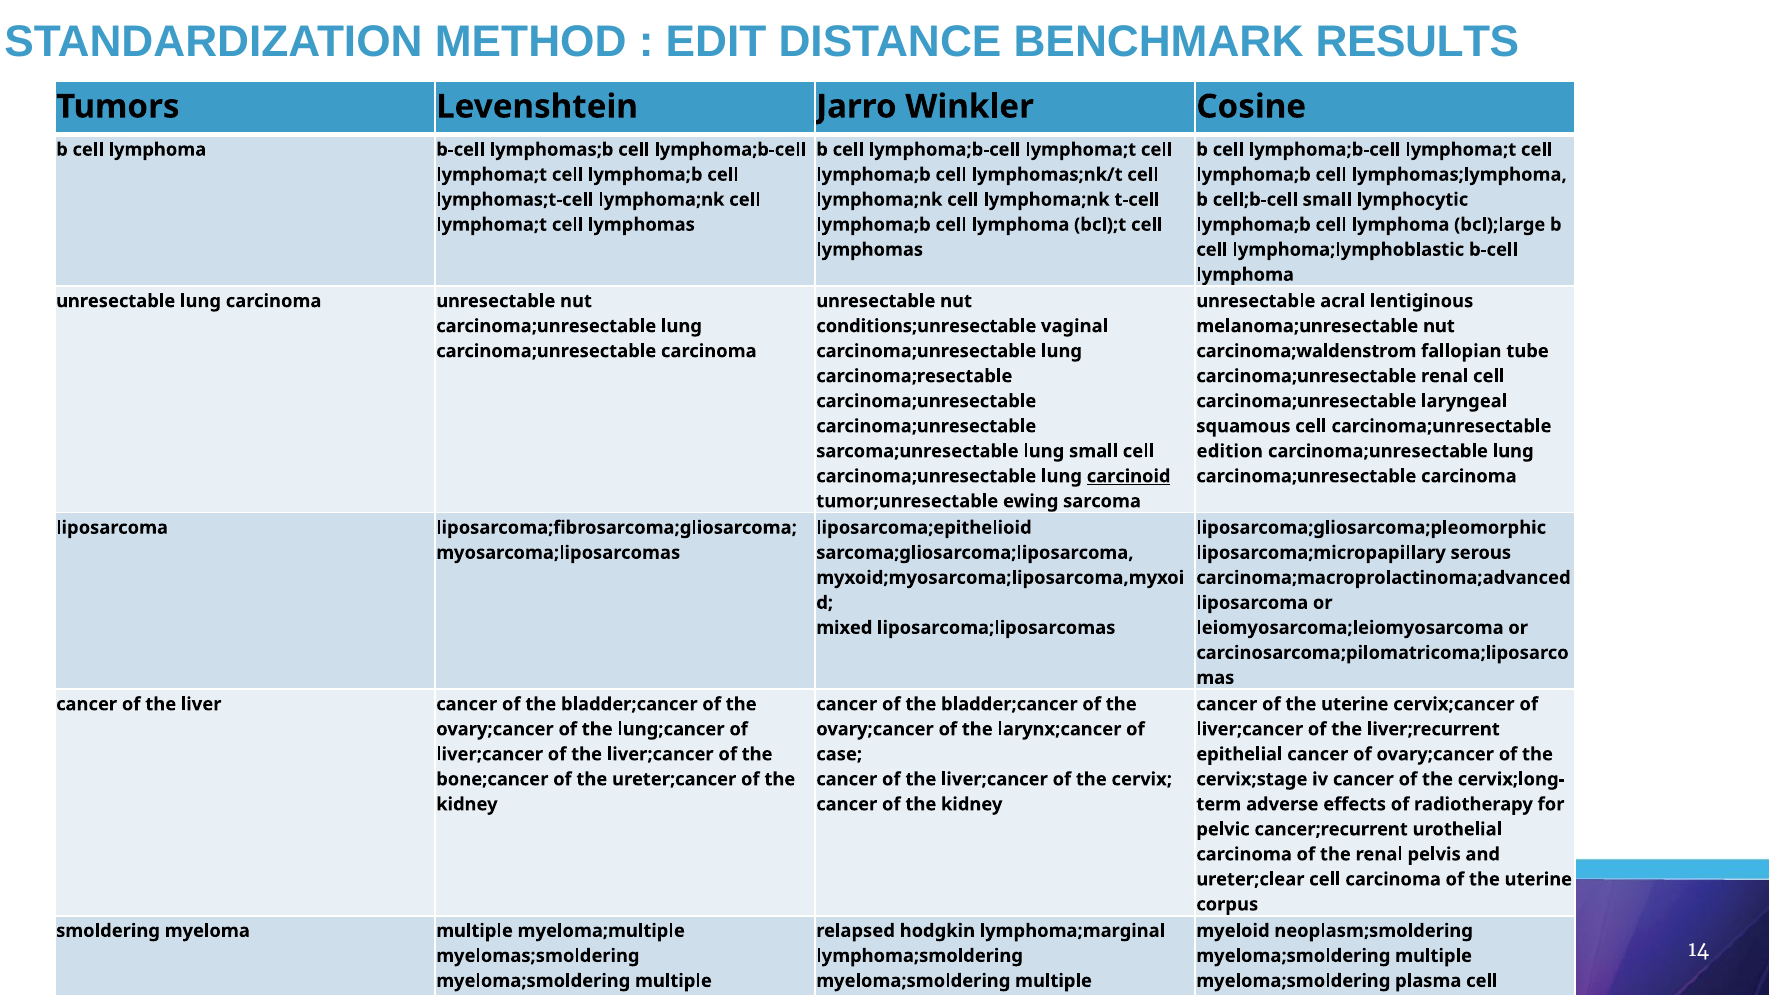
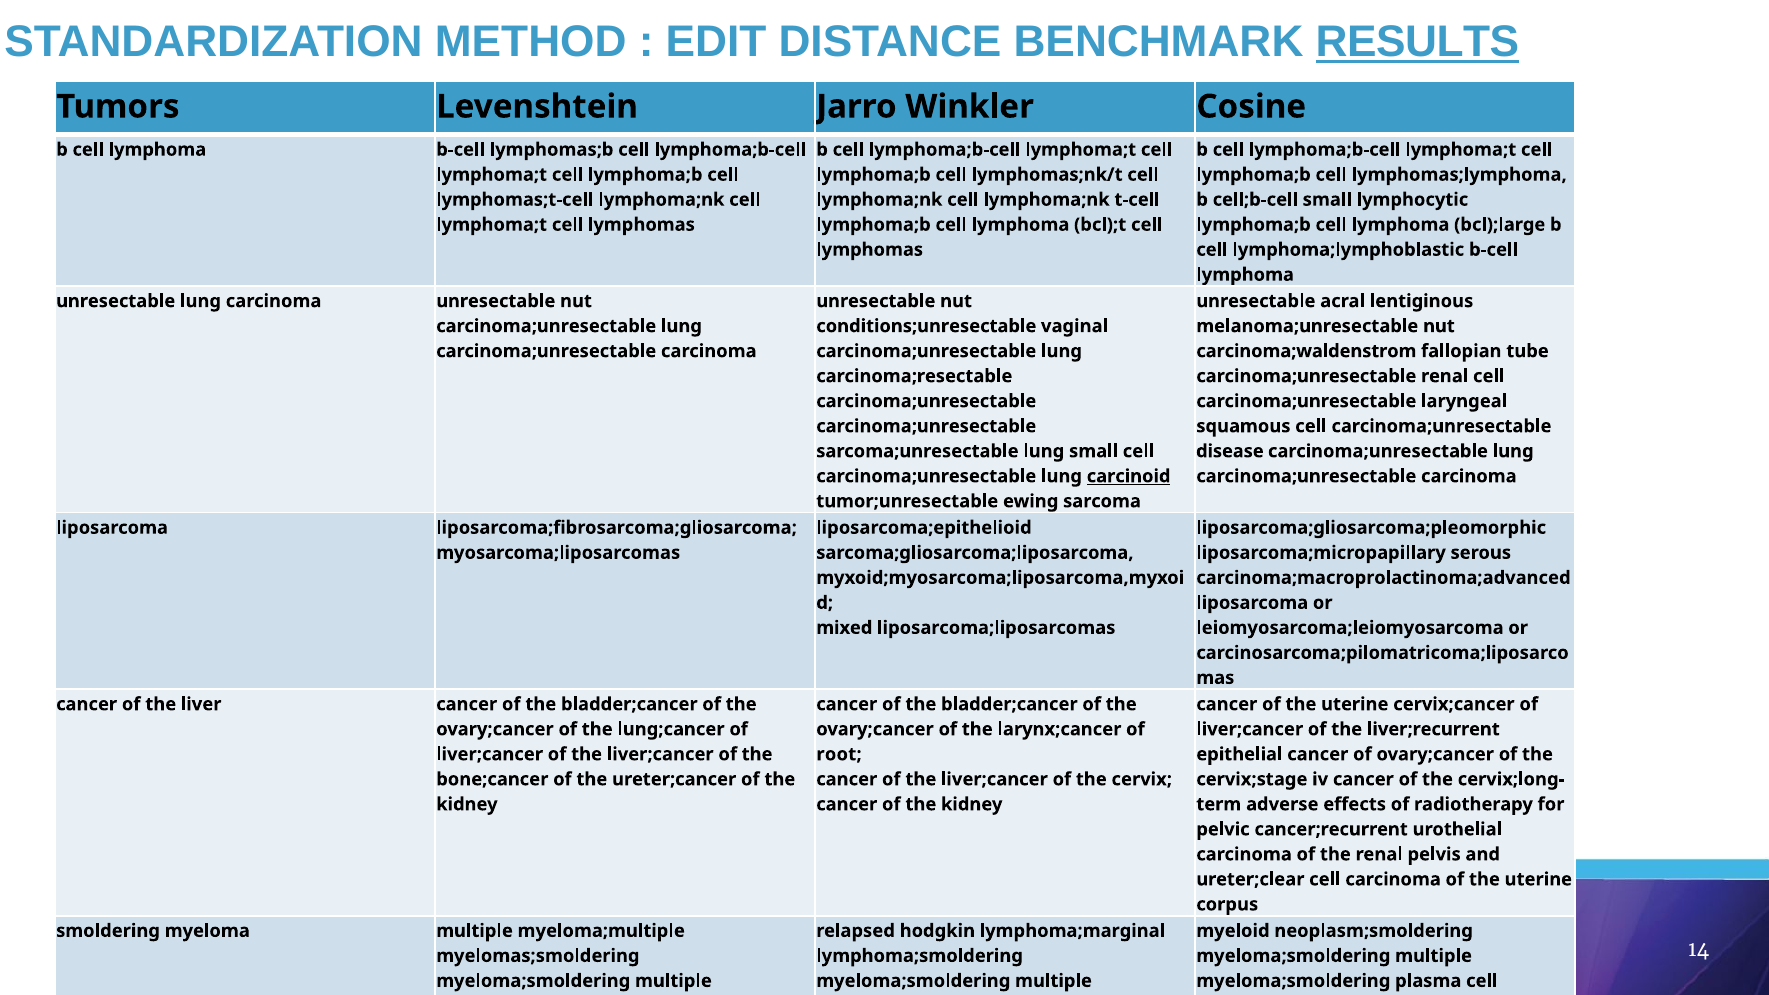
RESULTS underline: none -> present
edition: edition -> disease
case: case -> root
